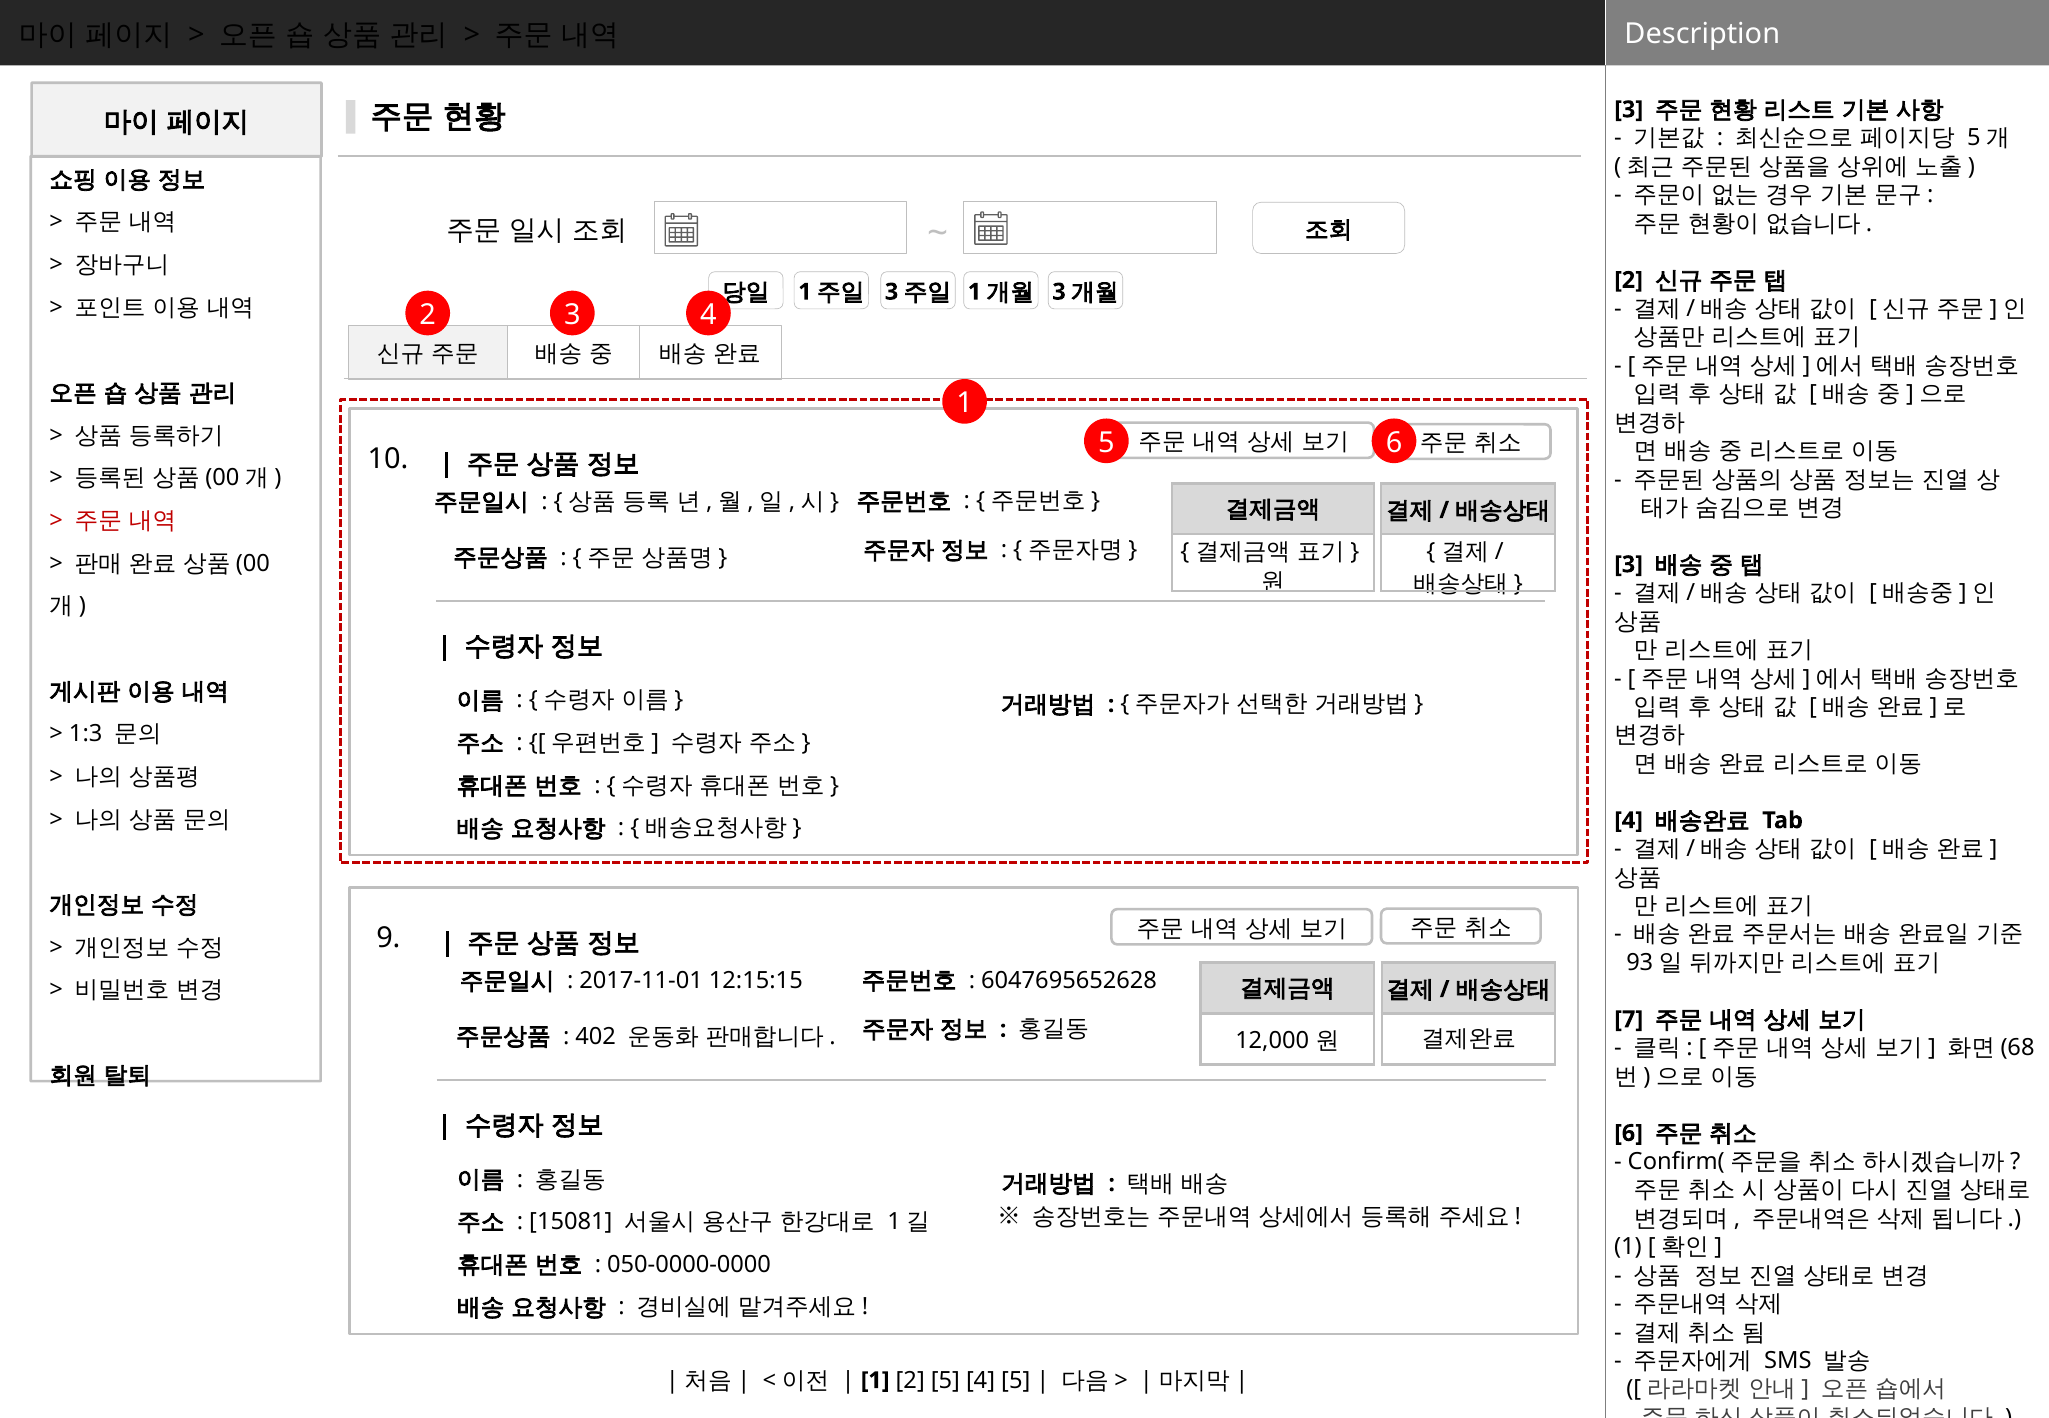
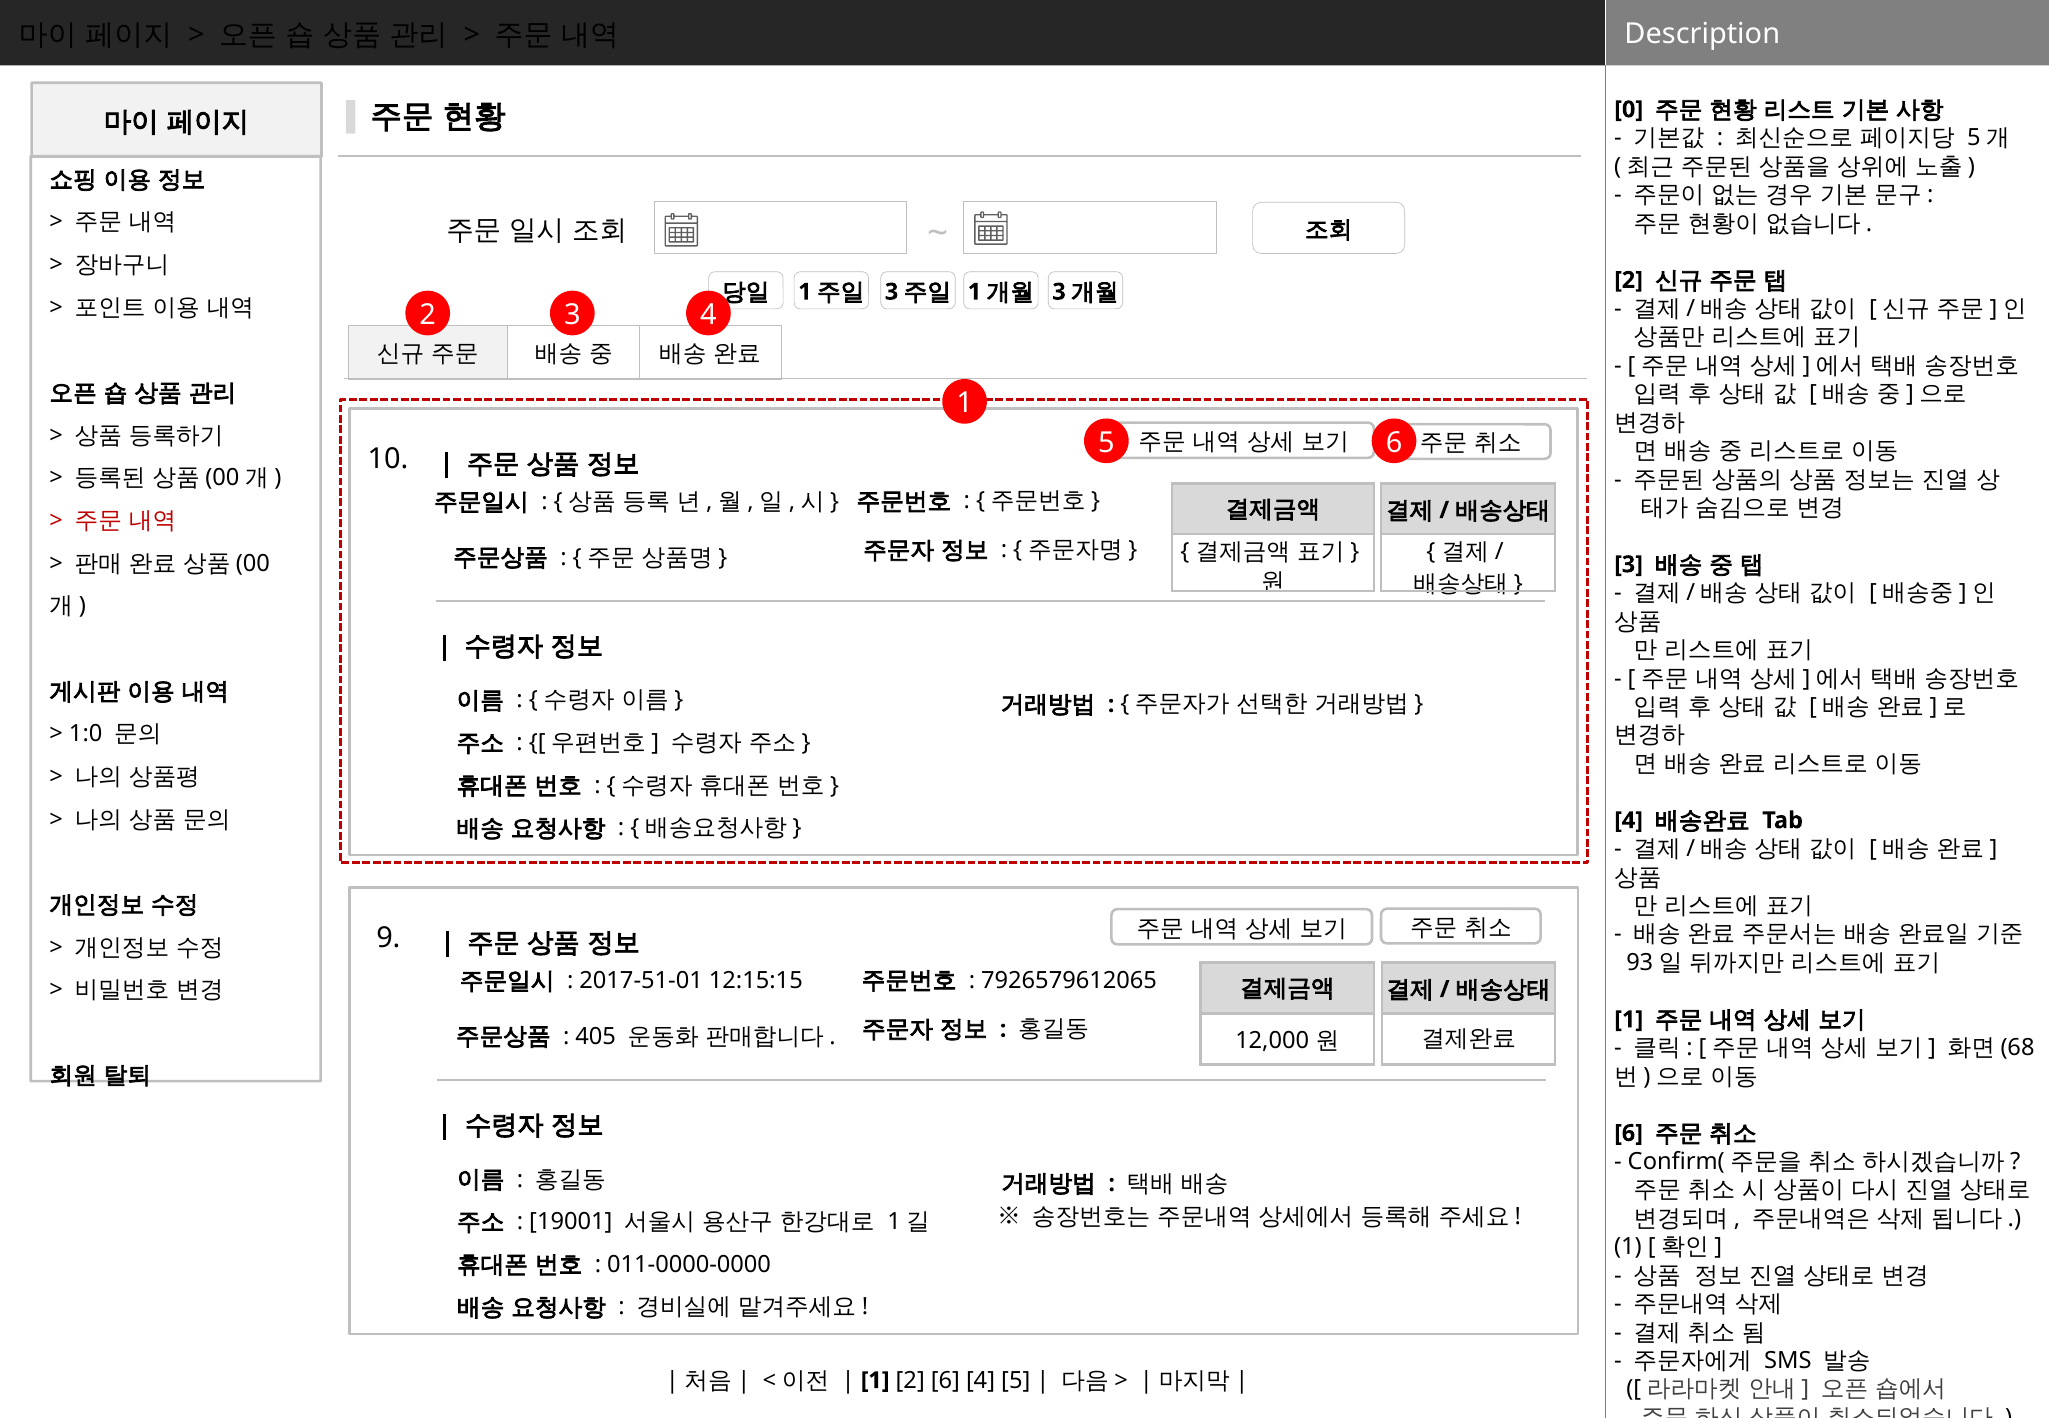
3 at (1629, 110): 3 -> 0
1:3: 1:3 -> 1:0
2017-11-01: 2017-11-01 -> 2017-51-01
6047695652628: 6047695652628 -> 7926579612065
7 at (1629, 1020): 7 -> 1
402: 402 -> 405
15081: 15081 -> 19001
050-0000-0000: 050-0000-0000 -> 011-0000-0000
2 5: 5 -> 6
